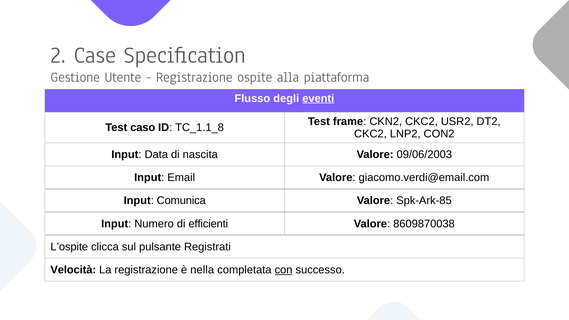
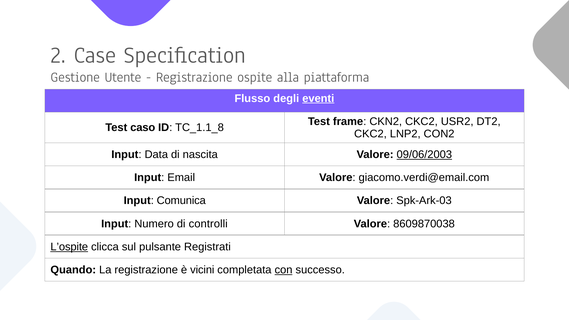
09/06/2003 underline: none -> present
Spk-Ark-85: Spk-Ark-85 -> Spk-Ark-03
efficienti: efficienti -> controlli
L’ospite underline: none -> present
Velocità: Velocità -> Quando
nella: nella -> vicini
